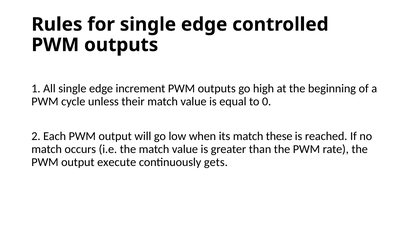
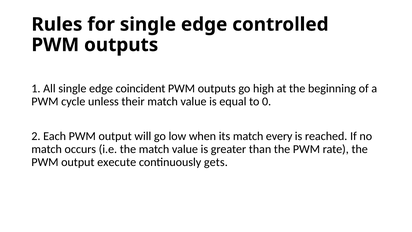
increment: increment -> coincident
these: these -> every
